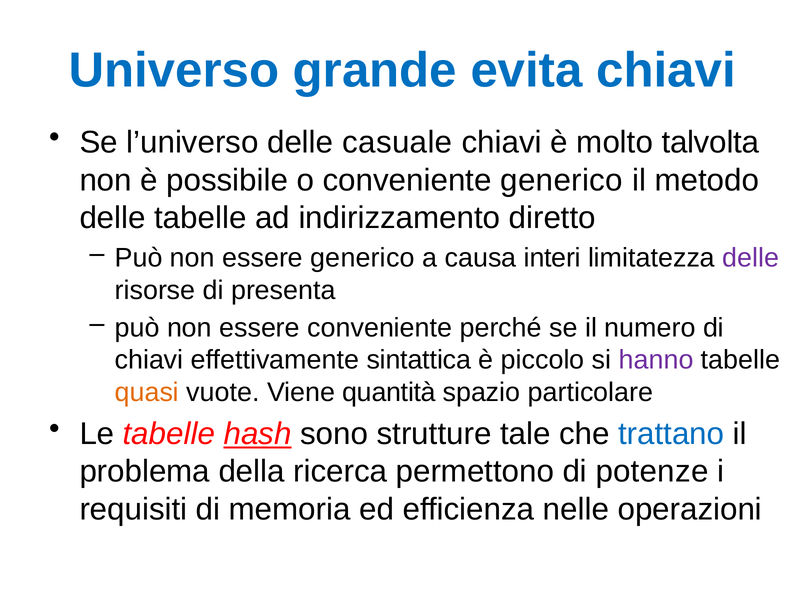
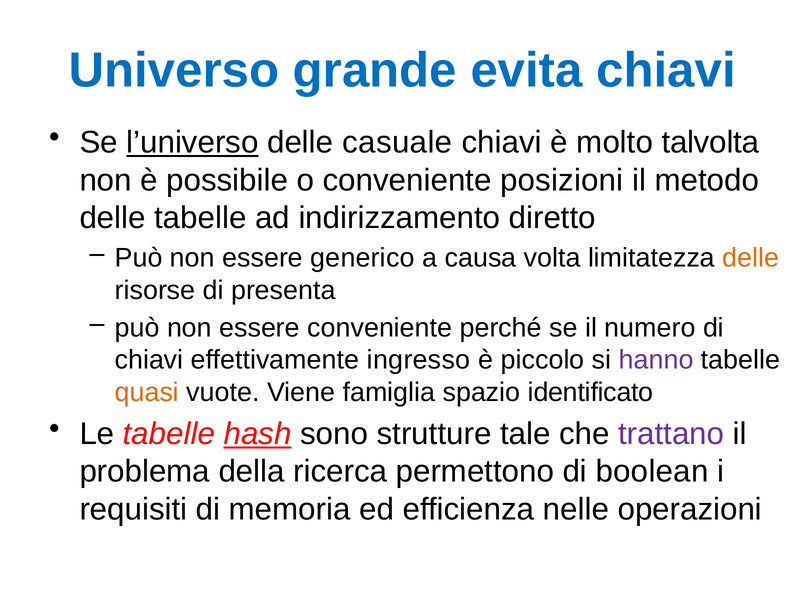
l’universo underline: none -> present
conveniente generico: generico -> posizioni
interi: interi -> volta
delle at (751, 258) colour: purple -> orange
sintattica: sintattica -> ingresso
quantità: quantità -> famiglia
particolare: particolare -> identificato
trattano colour: blue -> purple
potenze: potenze -> boolean
